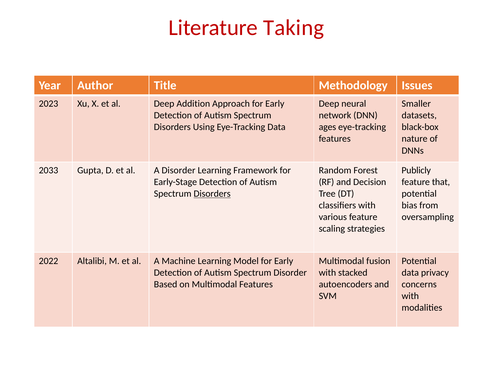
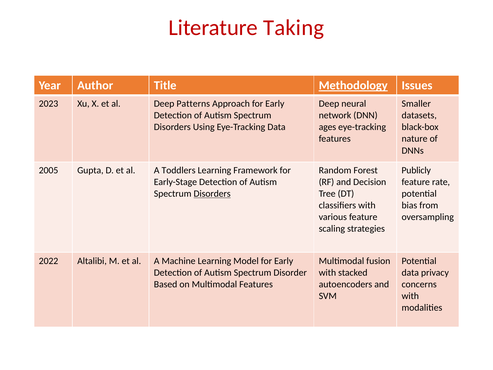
Methodology underline: none -> present
Addition: Addition -> Patterns
2033: 2033 -> 2005
A Disorder: Disorder -> Toddlers
that: that -> rate
